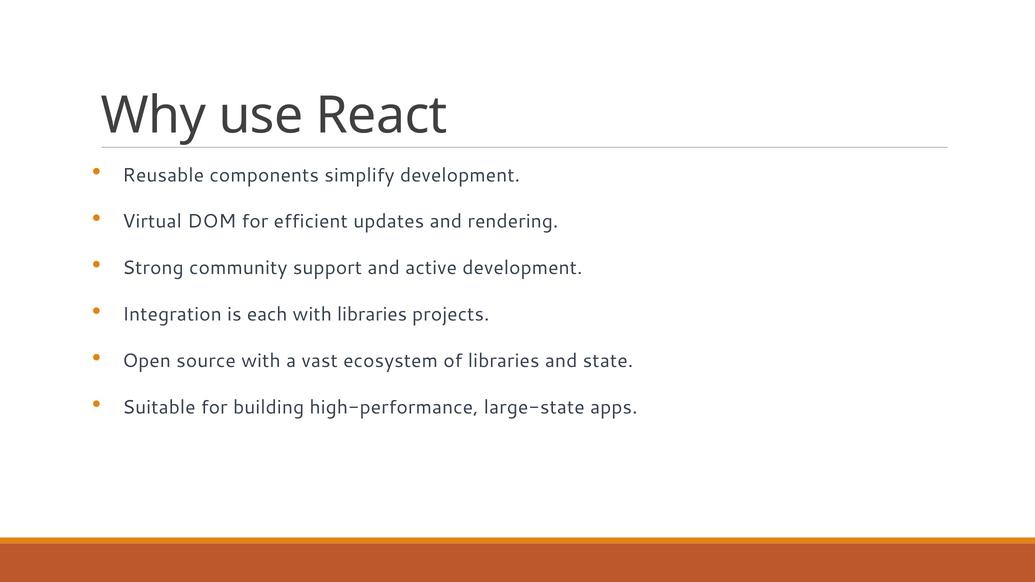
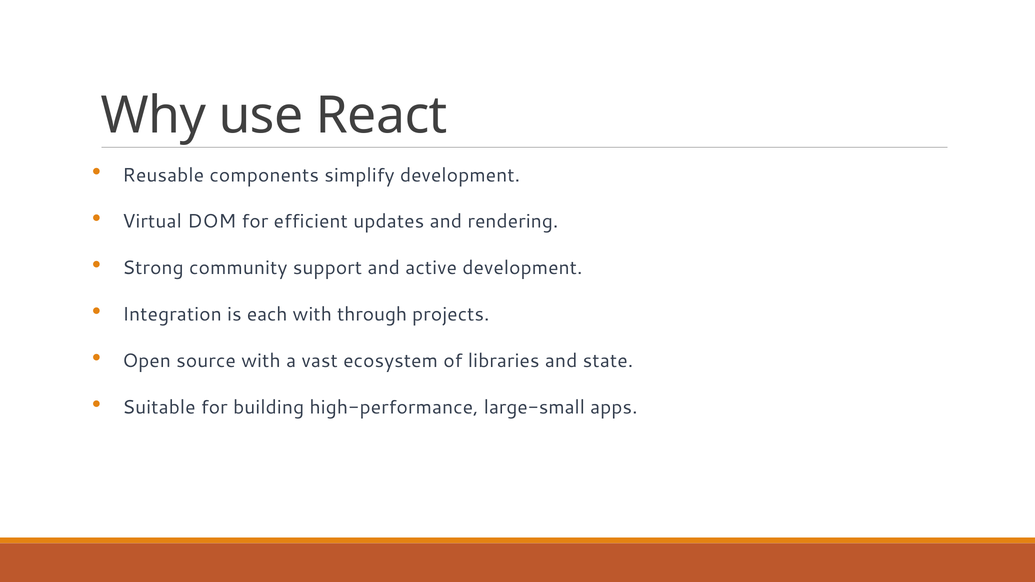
with libraries: libraries -> through
large-state: large-state -> large-small
